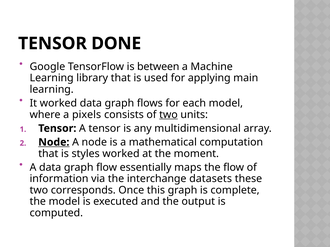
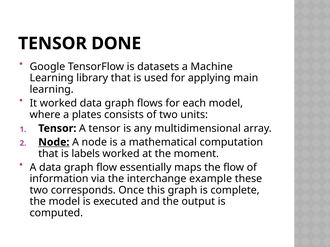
between: between -> datasets
pixels: pixels -> plates
two at (168, 115) underline: present -> none
styles: styles -> labels
datasets: datasets -> example
